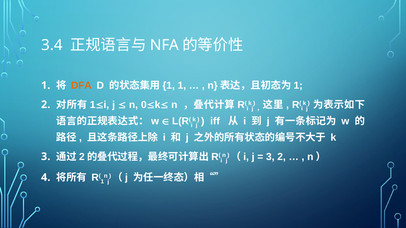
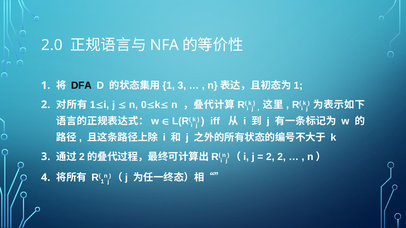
3.4: 3.4 -> 2.0
DFA colour: orange -> black
1 at (182, 86): 1 -> 3
3 at (270, 157): 3 -> 2
